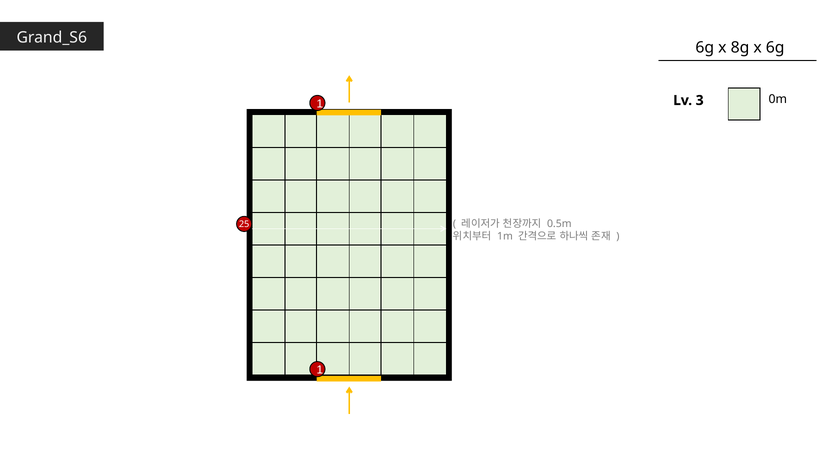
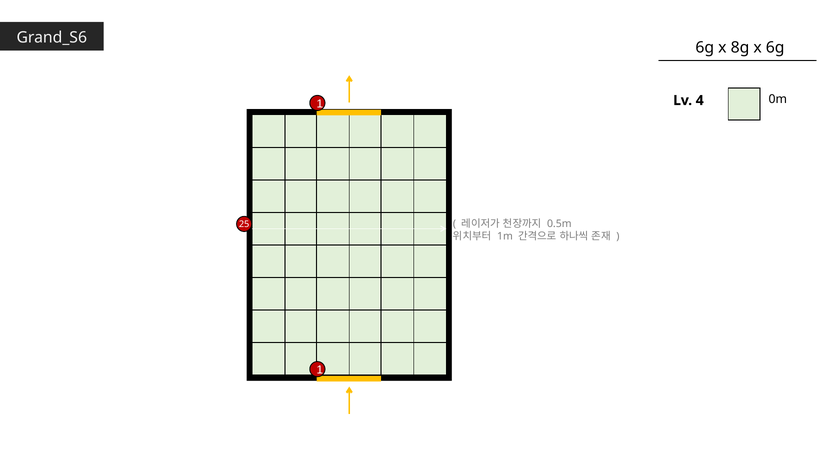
3: 3 -> 4
